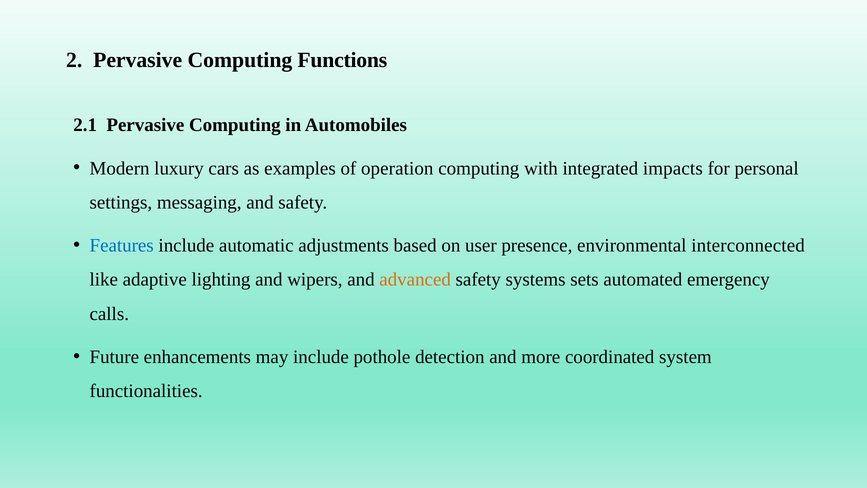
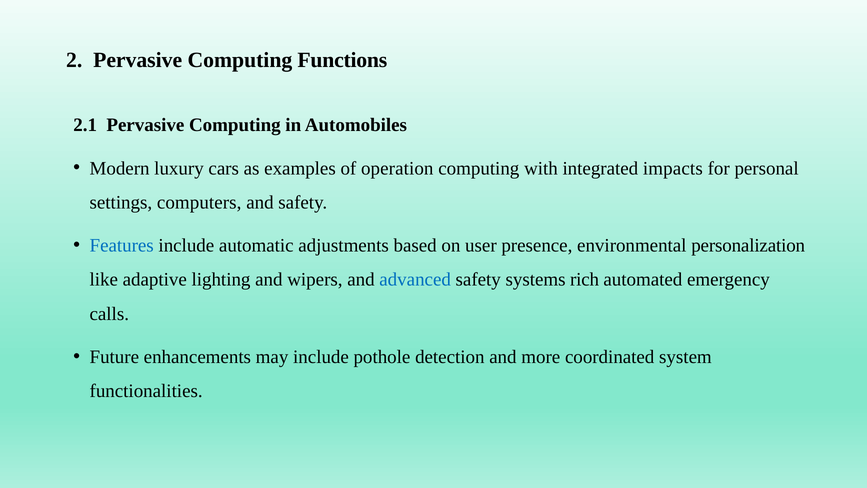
messaging: messaging -> computers
interconnected: interconnected -> personalization
advanced colour: orange -> blue
sets: sets -> rich
